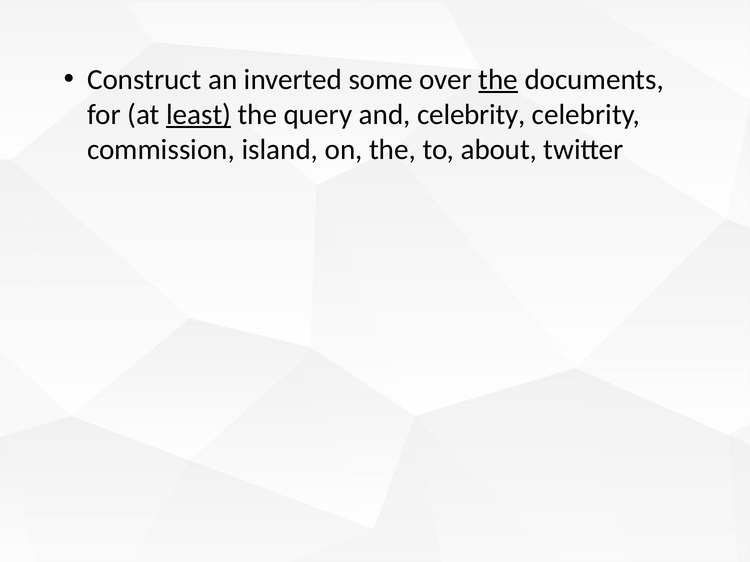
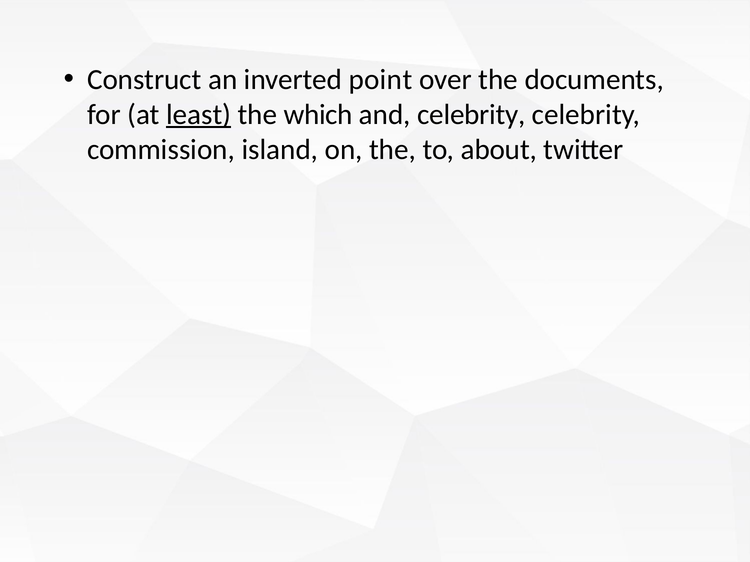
some: some -> point
the at (498, 80) underline: present -> none
query: query -> which
